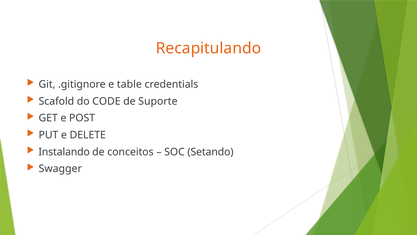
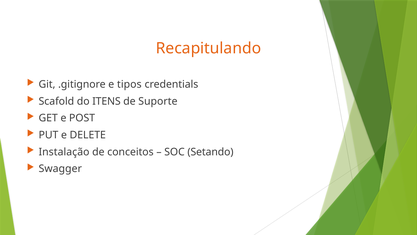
table: table -> tipos
CODE: CODE -> ITENS
Instalando: Instalando -> Instalação
